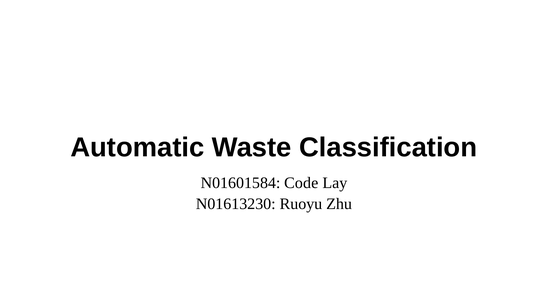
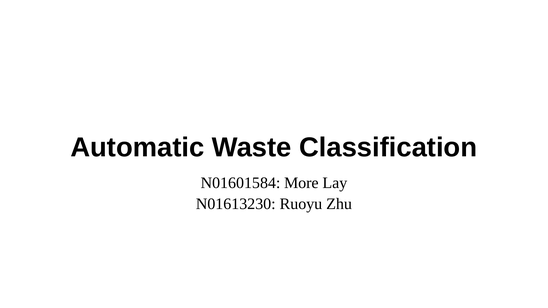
Code: Code -> More
